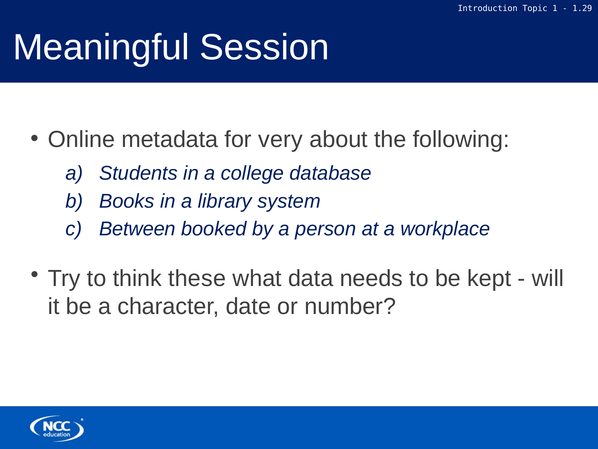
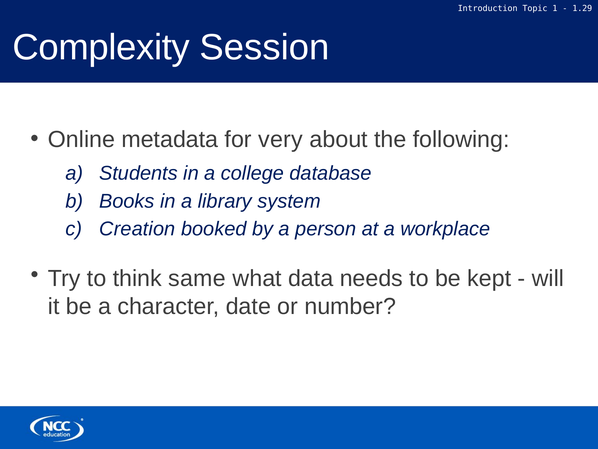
Meaningful: Meaningful -> Complexity
Between: Between -> Creation
these: these -> same
